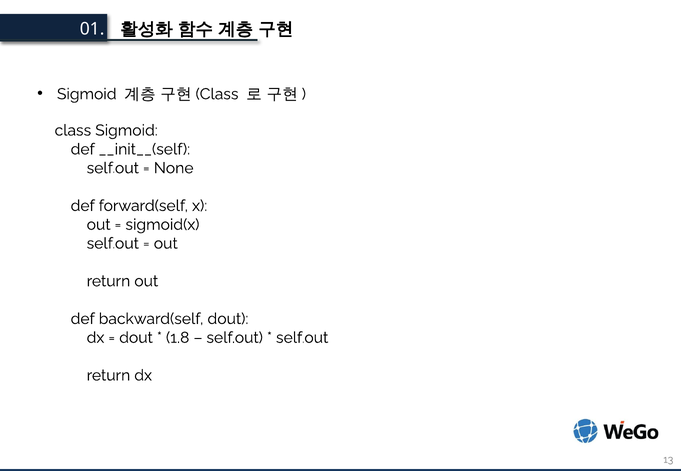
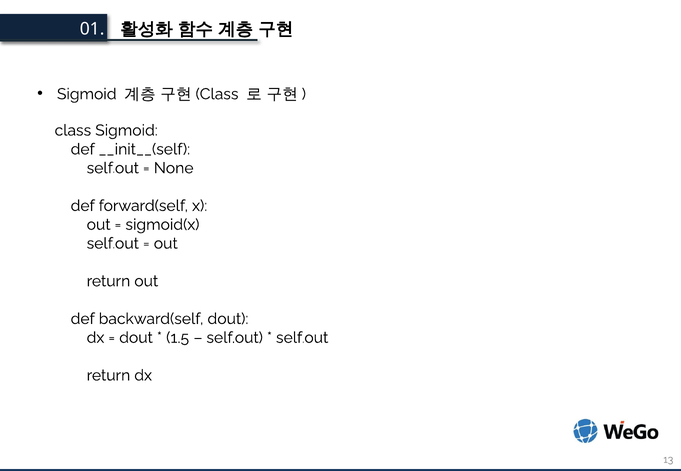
1.8: 1.8 -> 1.5
